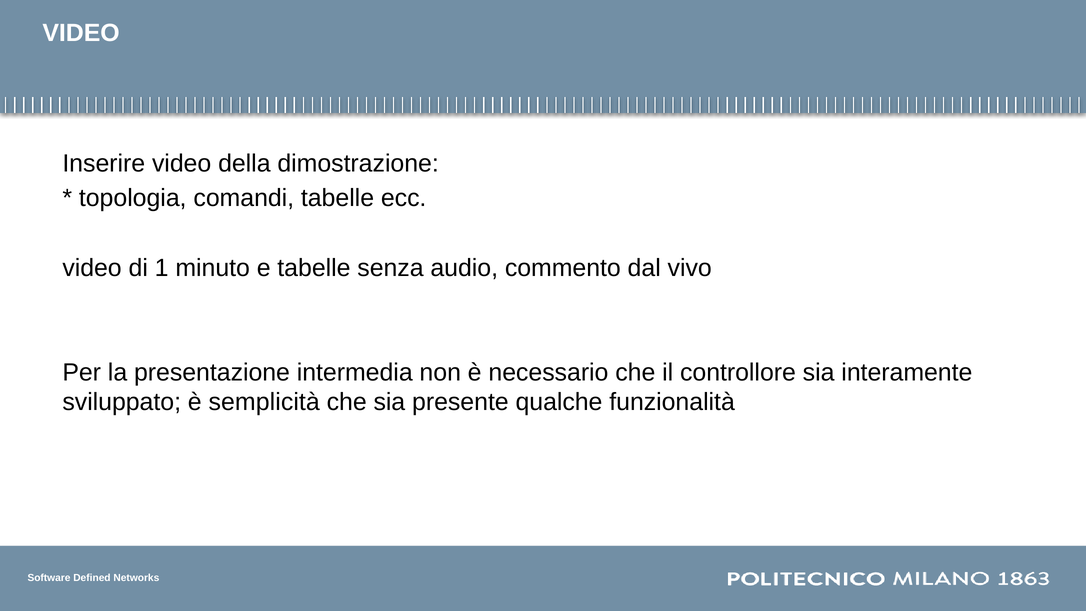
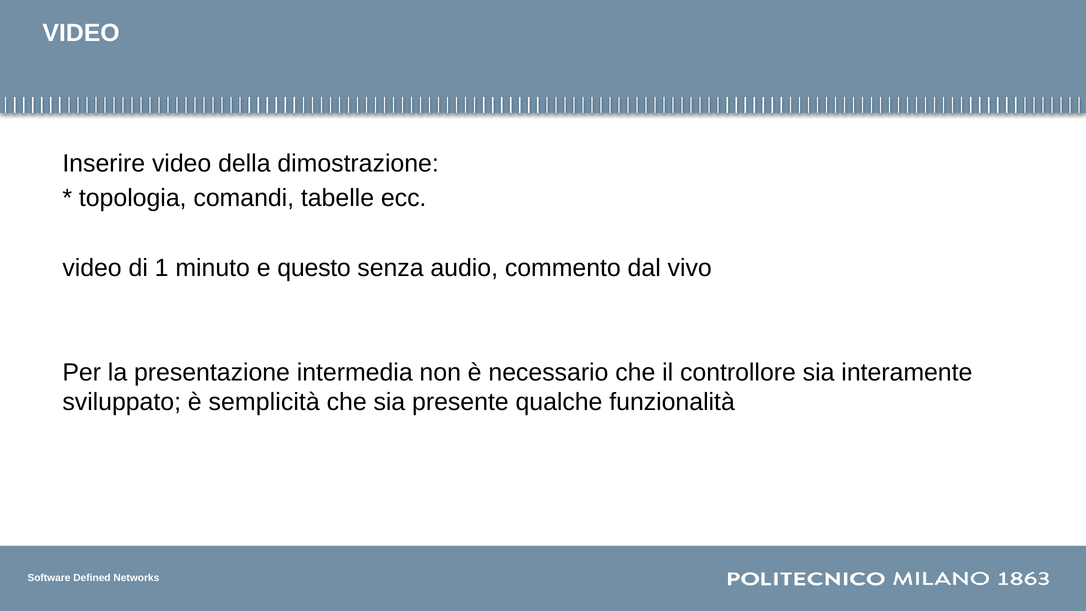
e tabelle: tabelle -> questo
